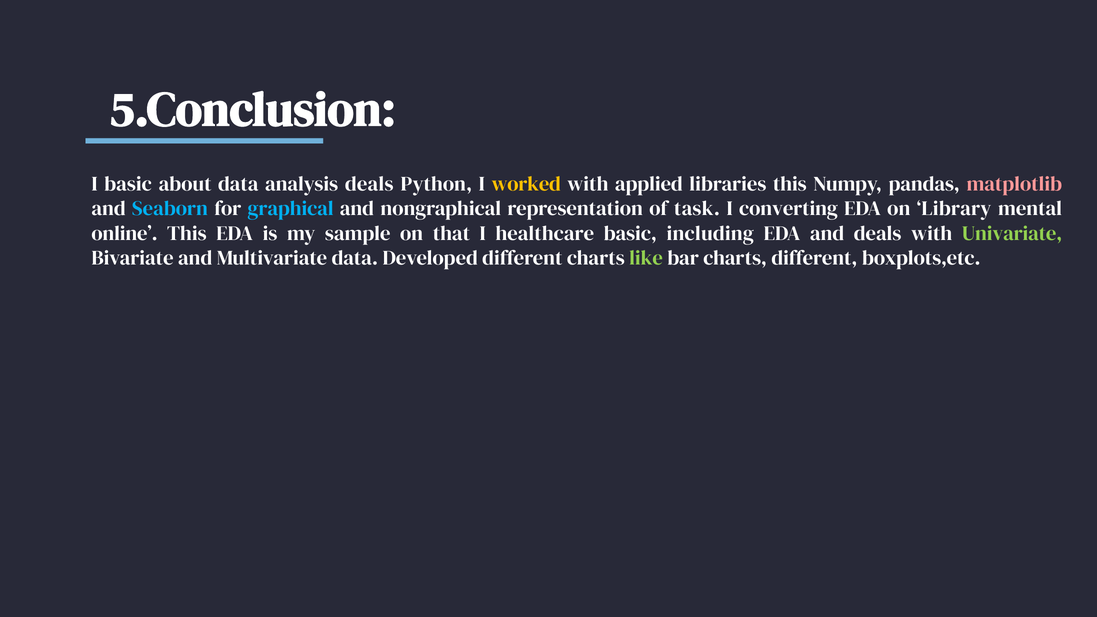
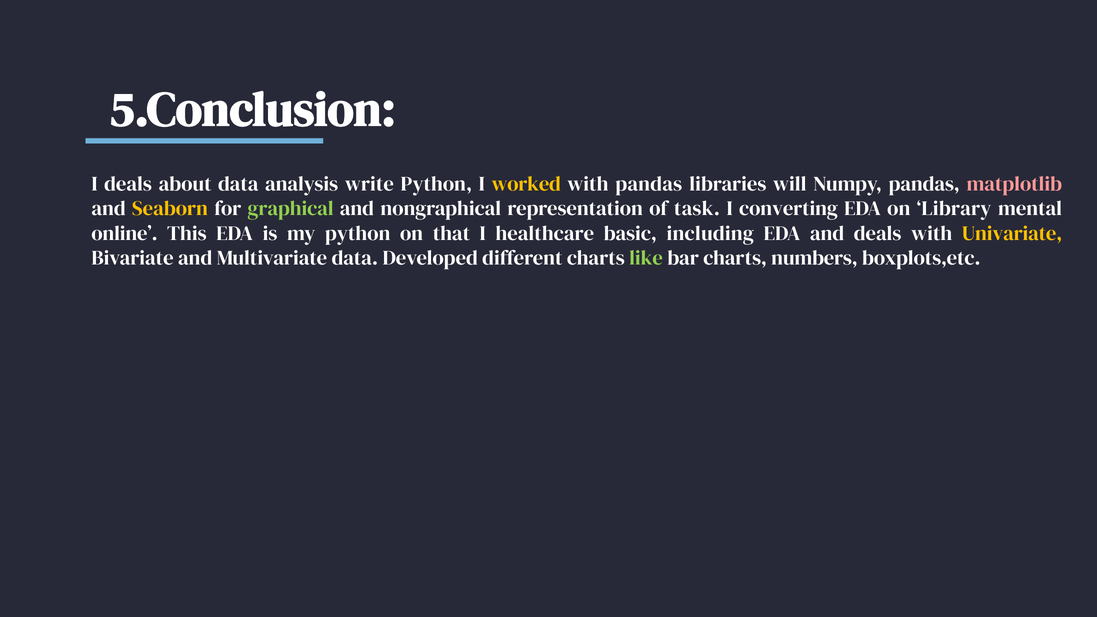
I basic: basic -> deals
analysis deals: deals -> write
with applied: applied -> pandas
libraries this: this -> will
Seaborn colour: light blue -> yellow
graphical colour: light blue -> light green
my sample: sample -> python
Univariate colour: light green -> yellow
charts different: different -> numbers
